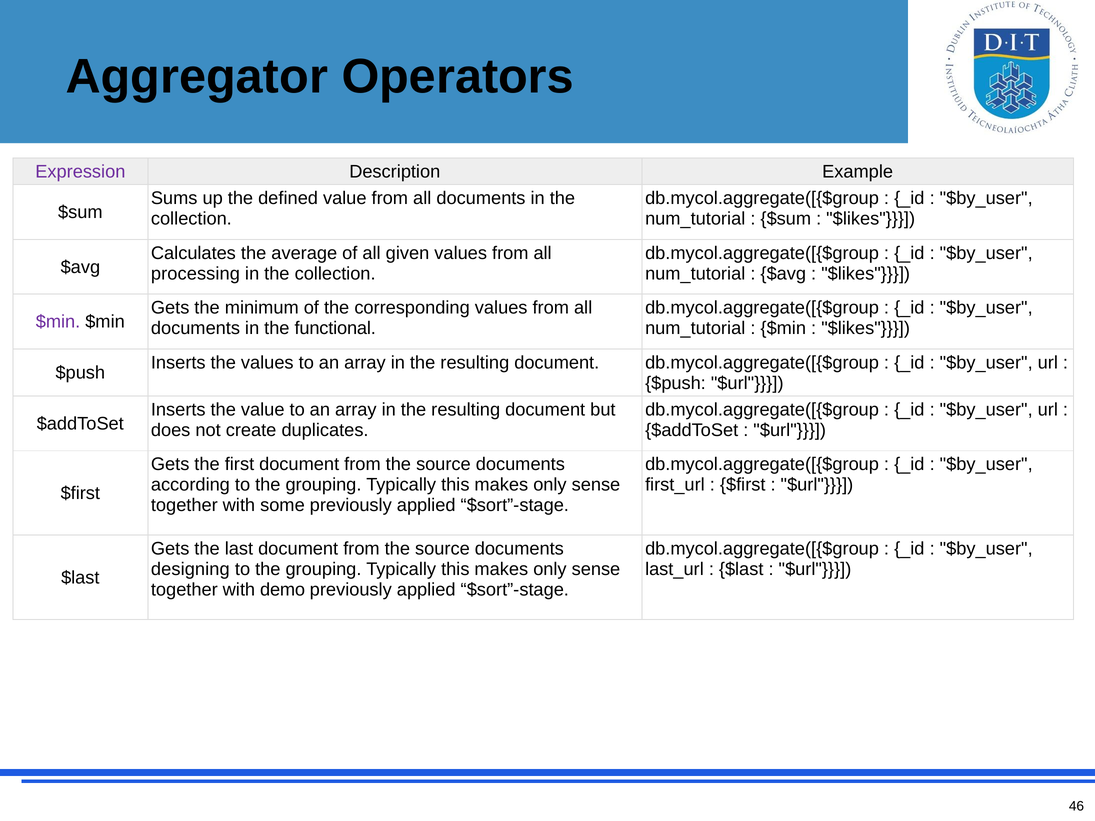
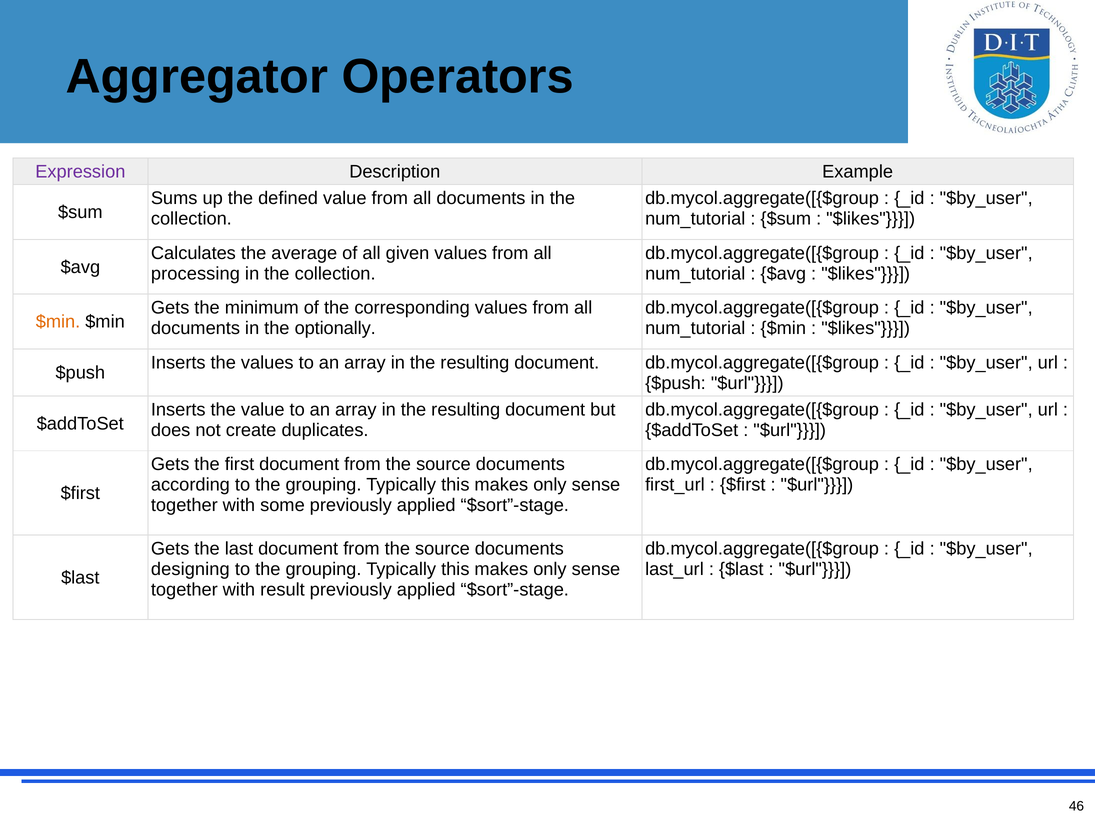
$min at (58, 322) colour: purple -> orange
functional: functional -> optionally
demo: demo -> result
